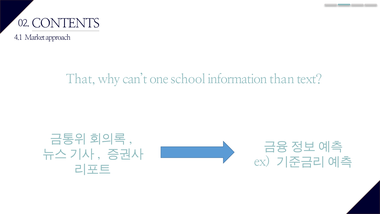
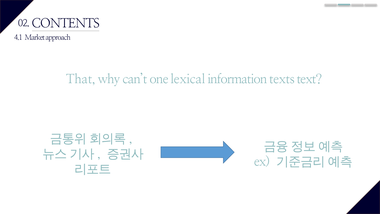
school: school -> lexical
than: than -> texts
